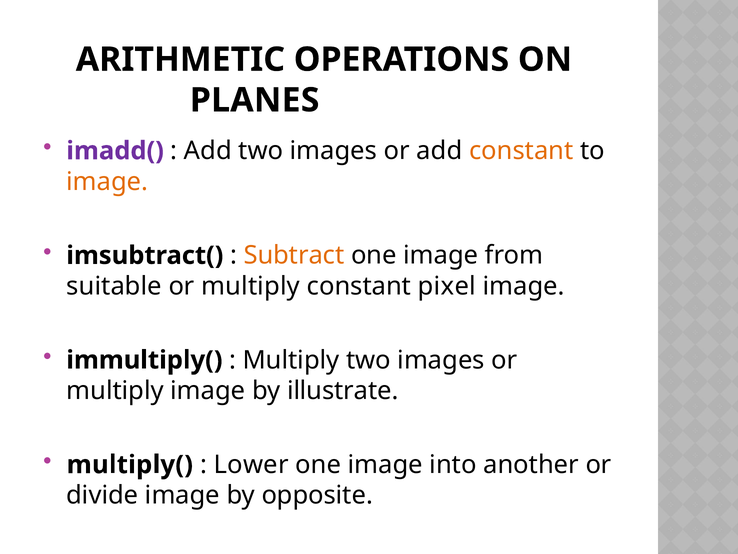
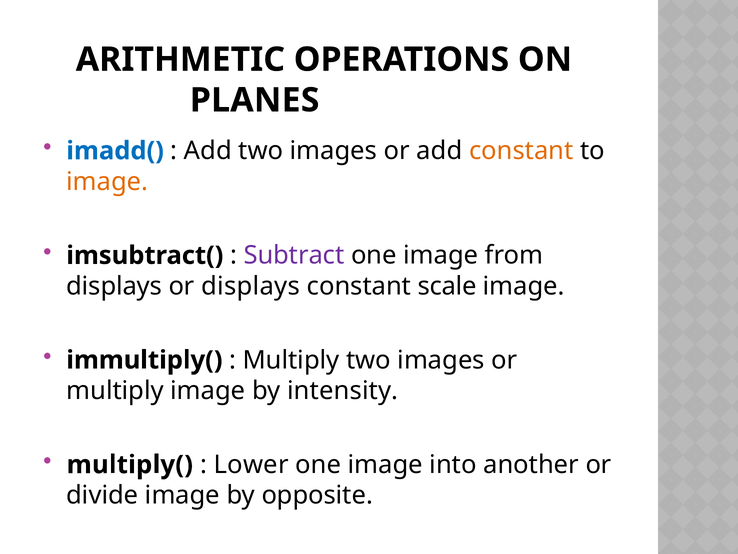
imadd( colour: purple -> blue
Subtract colour: orange -> purple
suitable at (114, 286): suitable -> displays
multiply at (251, 286): multiply -> displays
pixel: pixel -> scale
illustrate: illustrate -> intensity
